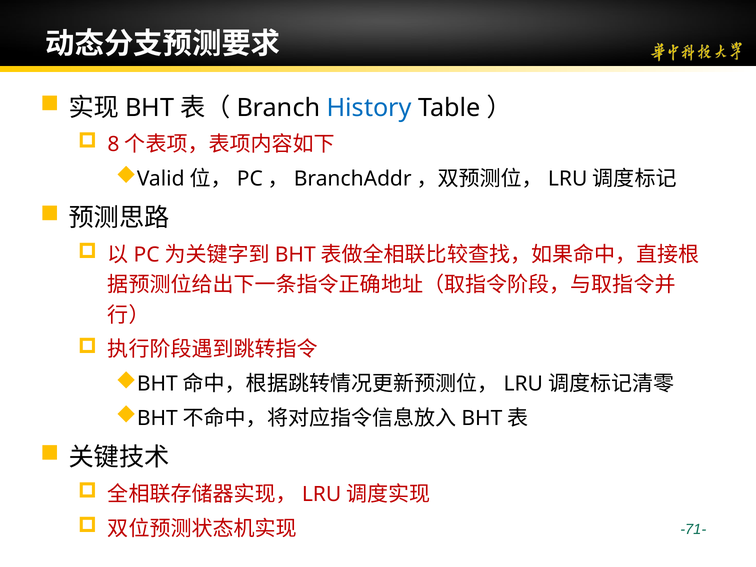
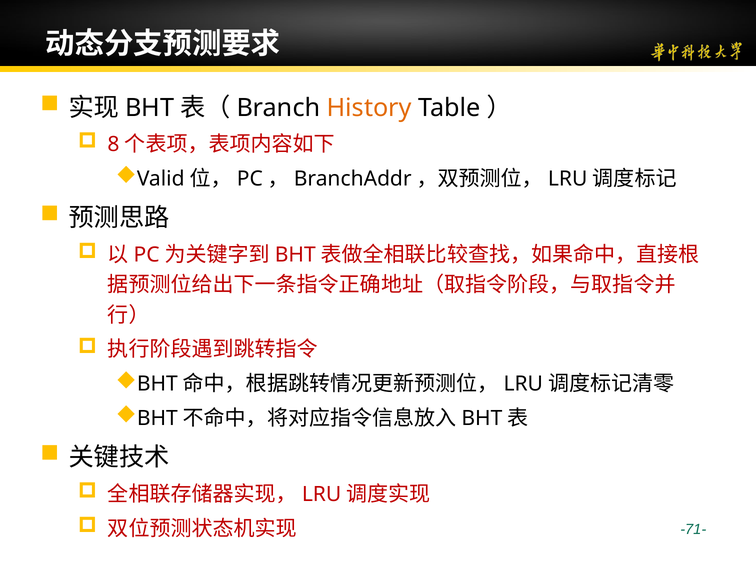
History colour: blue -> orange
